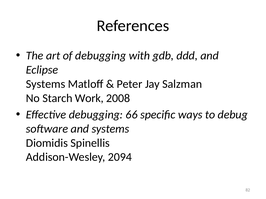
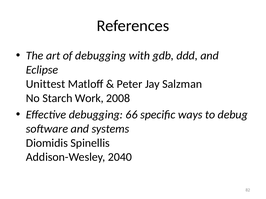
Systems at (46, 84): Systems -> Unittest
2094: 2094 -> 2040
